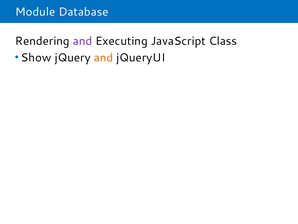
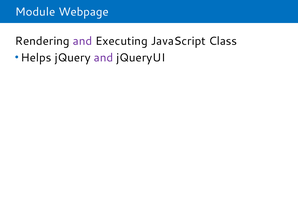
Database: Database -> Webpage
Show: Show -> Helps
and at (103, 57) colour: orange -> purple
